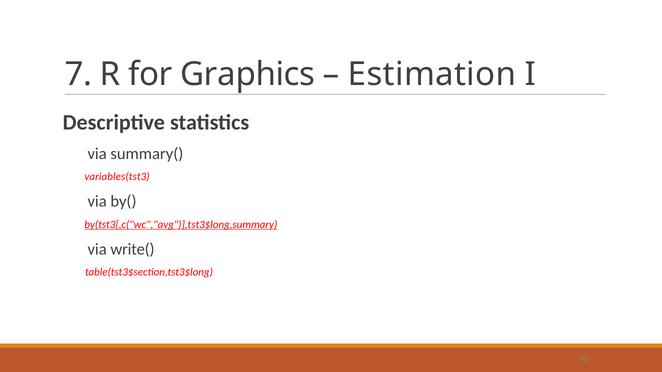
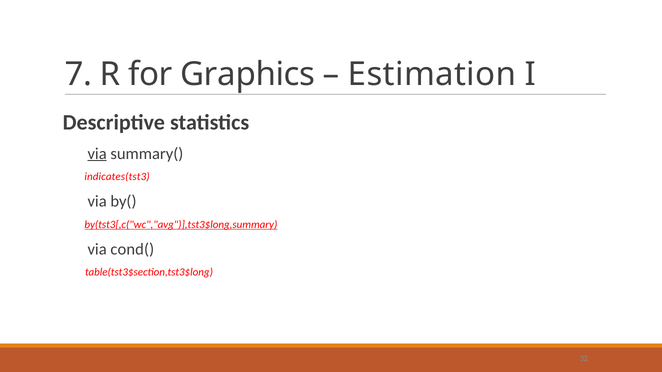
via at (97, 154) underline: none -> present
variables(tst3: variables(tst3 -> indicates(tst3
write(: write( -> cond(
